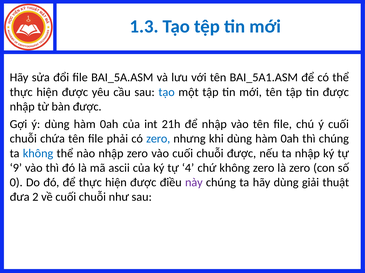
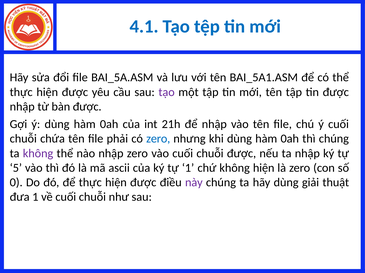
1.3: 1.3 -> 4.1
tạo at (167, 92) colour: blue -> purple
không at (38, 154) colour: blue -> purple
9: 9 -> 5
tự 4: 4 -> 1
không zero: zero -> hiện
đưa 2: 2 -> 1
